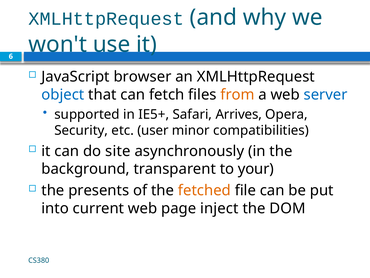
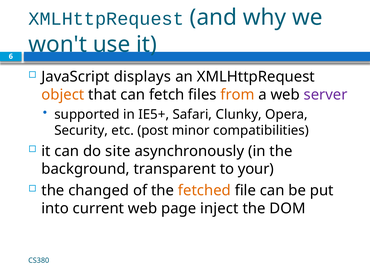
browser: browser -> displays
object colour: blue -> orange
server colour: blue -> purple
Arrives: Arrives -> Clunky
user: user -> post
presents: presents -> changed
